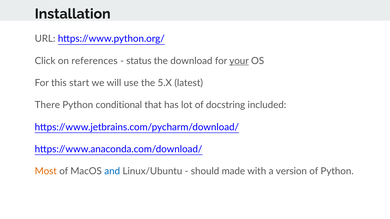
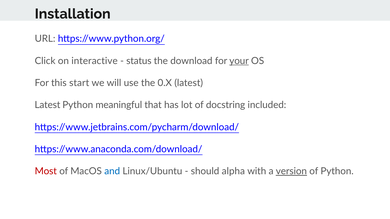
references: references -> interactive
5.X: 5.X -> 0.X
There at (47, 105): There -> Latest
conditional: conditional -> meaningful
Most colour: orange -> red
made: made -> alpha
version underline: none -> present
